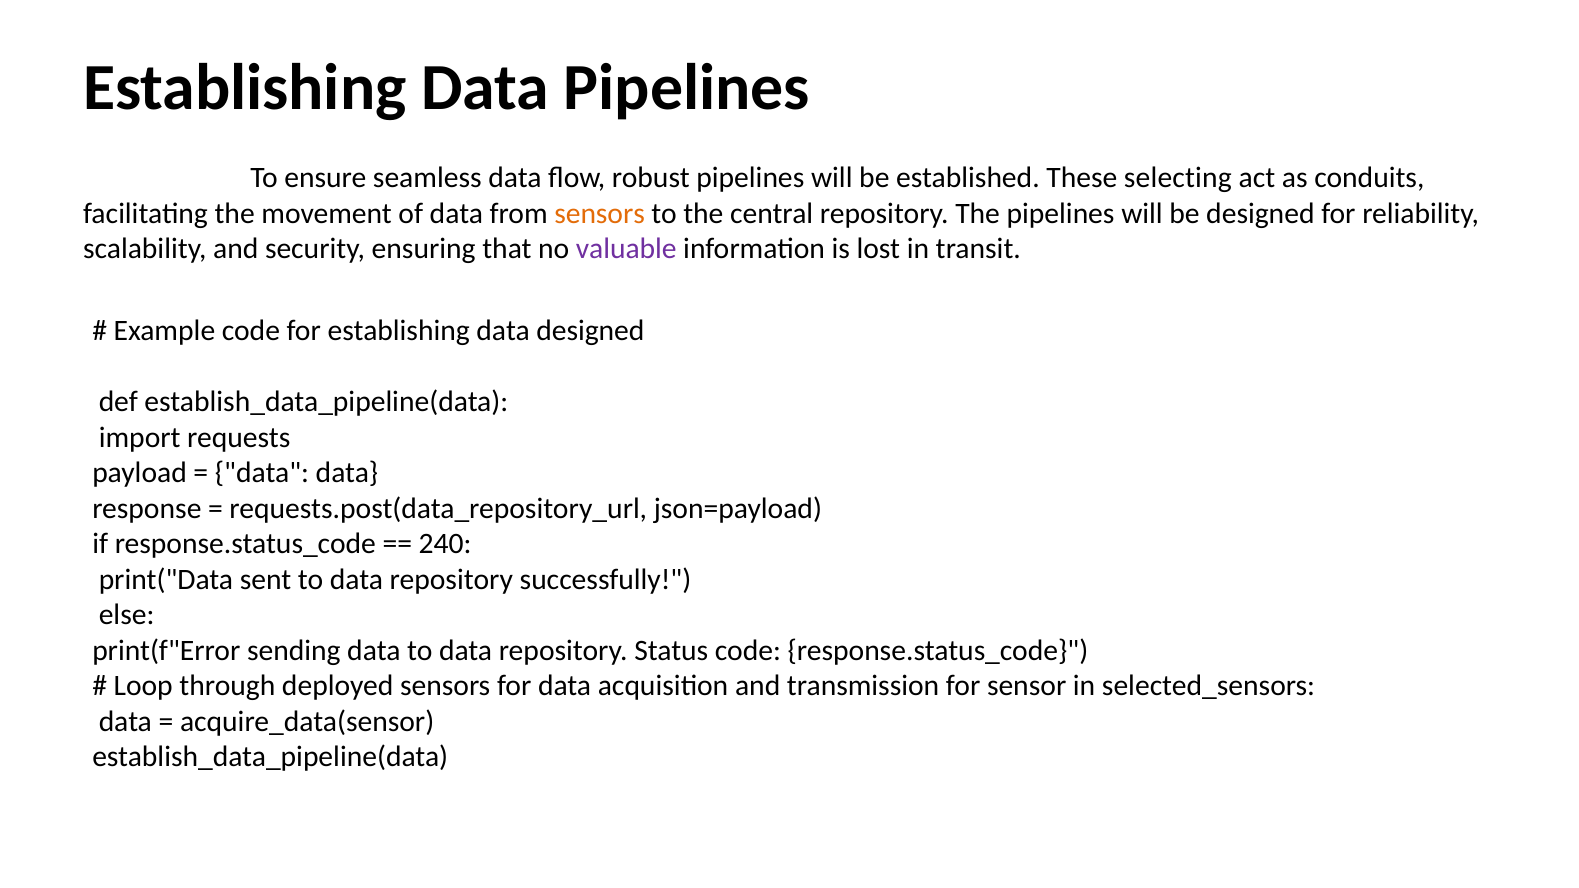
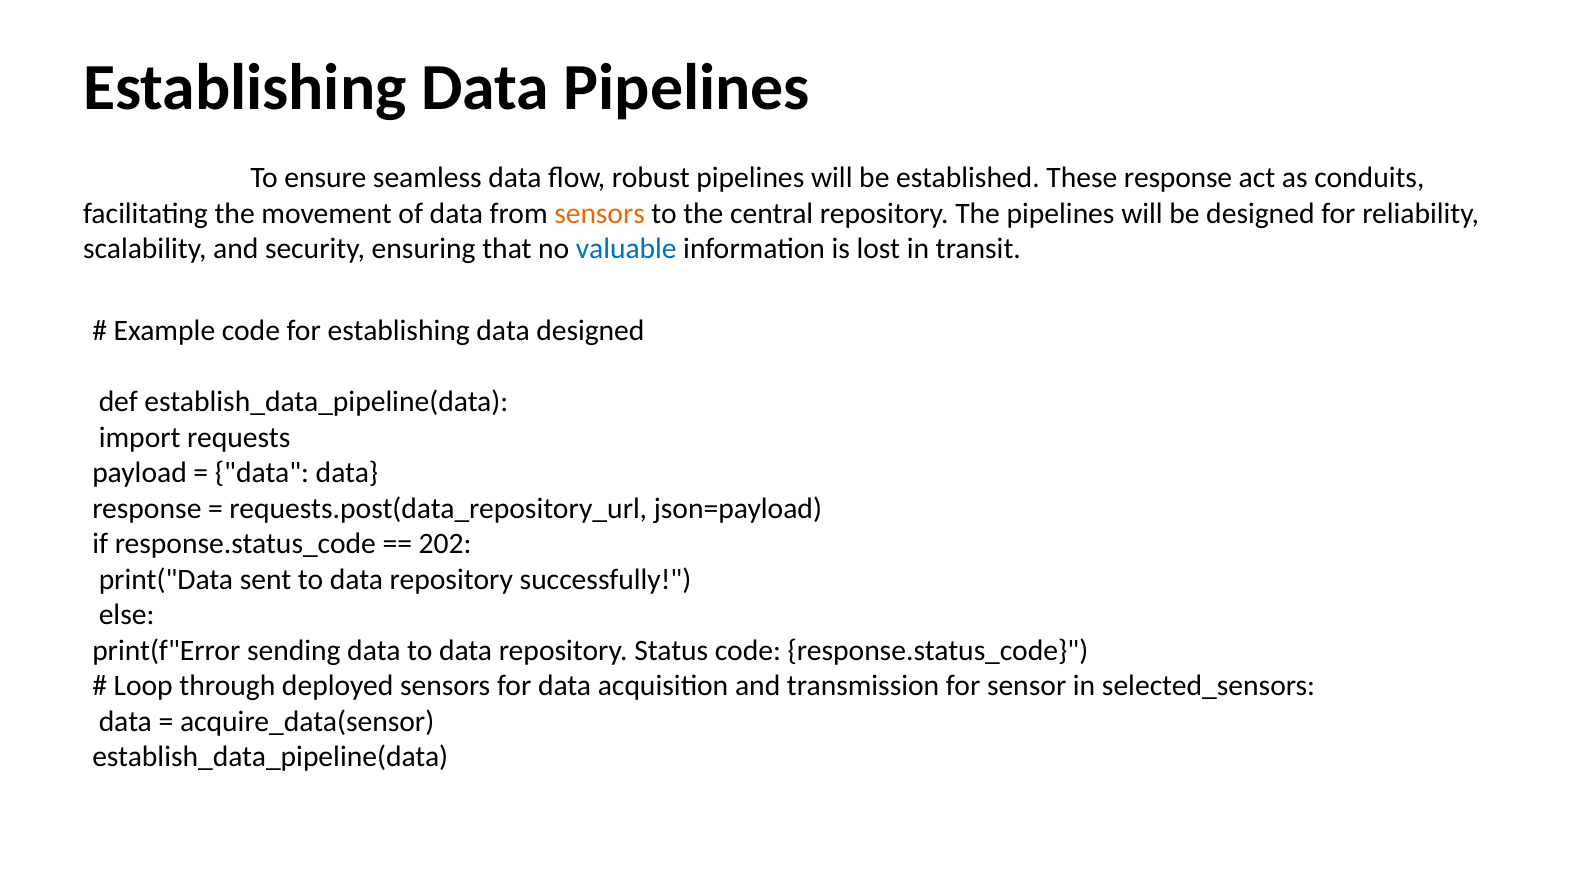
These selecting: selecting -> response
valuable colour: purple -> blue
240: 240 -> 202
